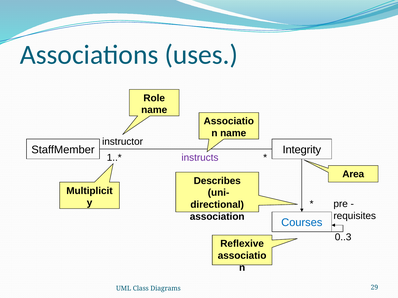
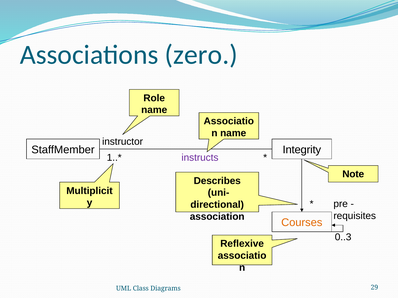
uses: uses -> zero
Area: Area -> Note
Courses colour: blue -> orange
